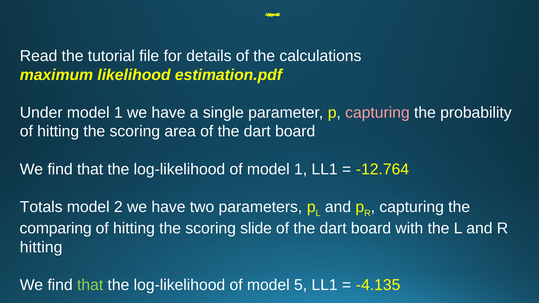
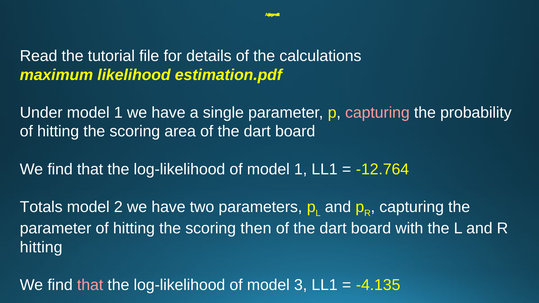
comparing at (56, 228): comparing -> parameter
slide: slide -> then
that at (90, 285) colour: light green -> pink
5: 5 -> 3
